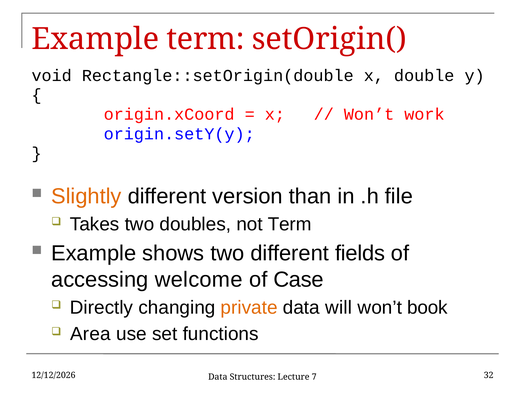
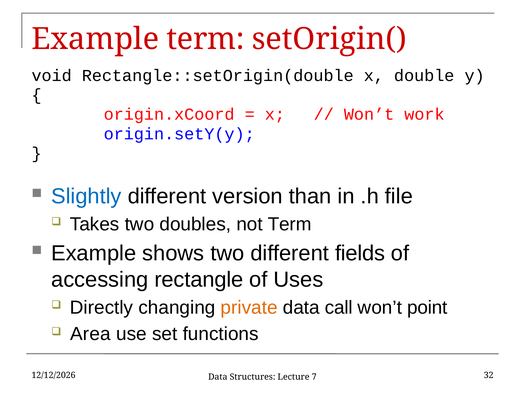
Slightly colour: orange -> blue
welcome: welcome -> rectangle
Case: Case -> Uses
will: will -> call
book: book -> point
